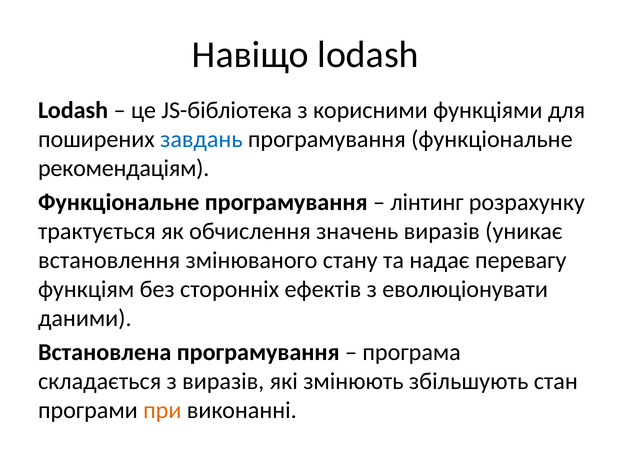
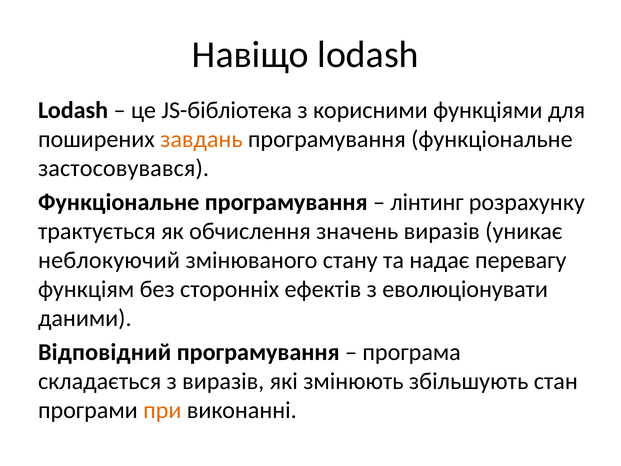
завдань colour: blue -> orange
рекомендаціям: рекомендаціям -> застосовувався
встановлення: встановлення -> неблокуючий
Встановлена: Встановлена -> Відповідний
